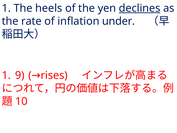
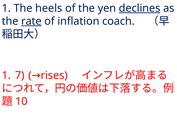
rate underline: none -> present
under: under -> coach
9: 9 -> 7
